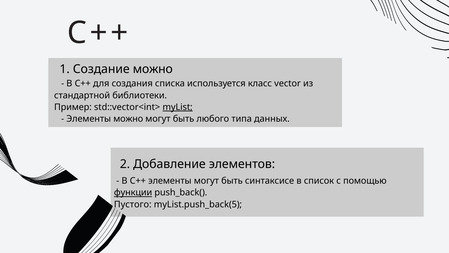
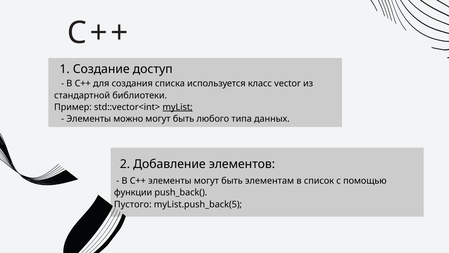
Создание можно: можно -> доступ
синтаксисе: синтаксисе -> элементам
функции underline: present -> none
